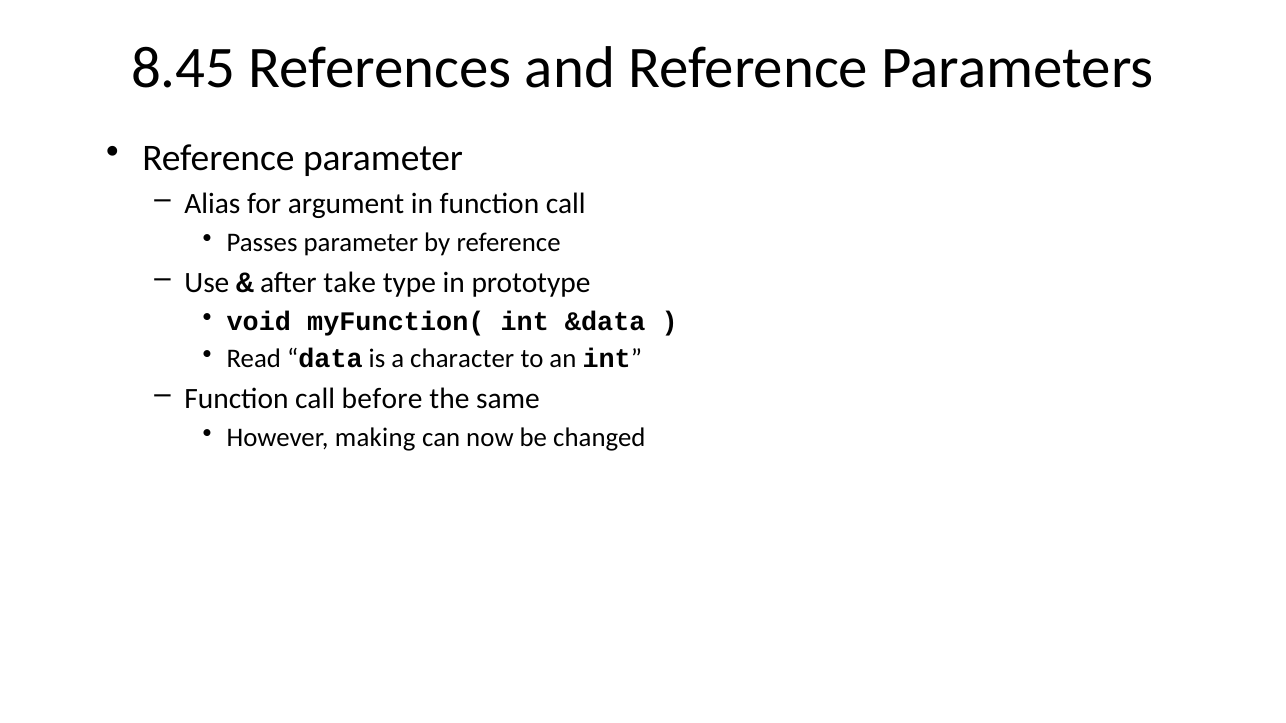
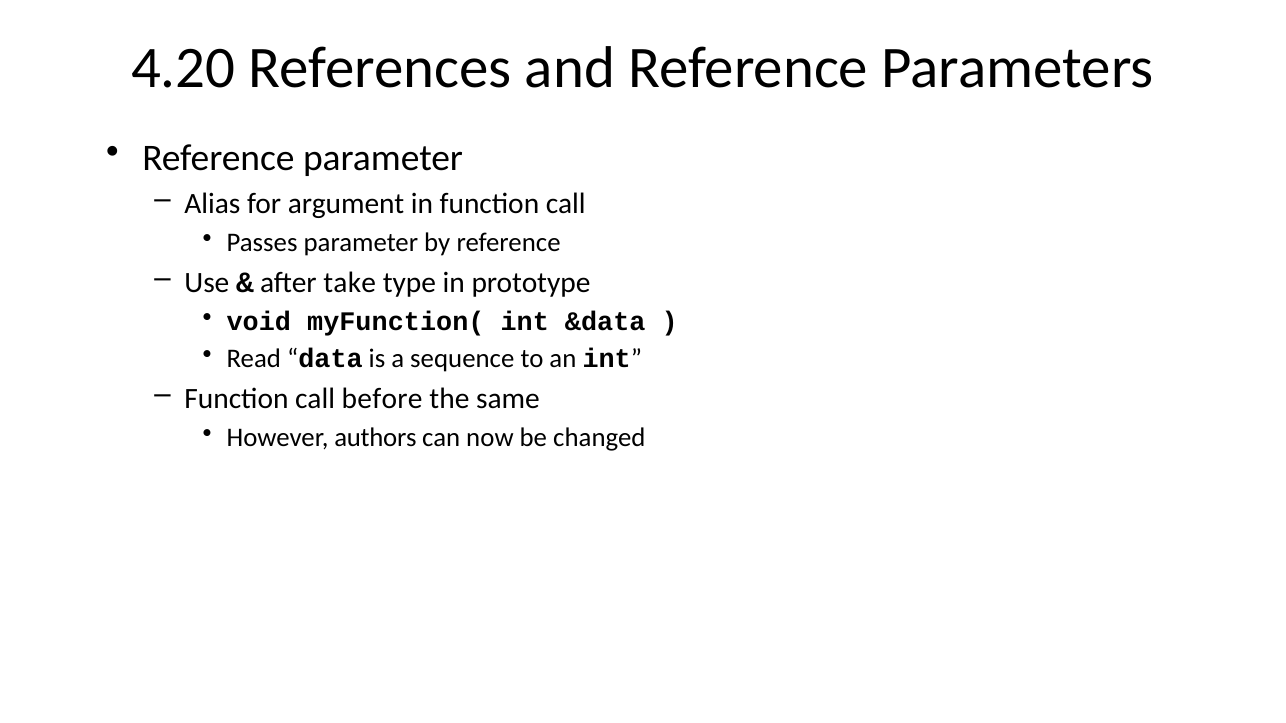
8.45: 8.45 -> 4.20
character: character -> sequence
making: making -> authors
